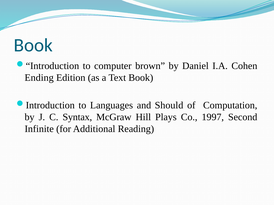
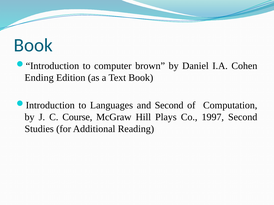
and Should: Should -> Second
Syntax: Syntax -> Course
Infinite: Infinite -> Studies
